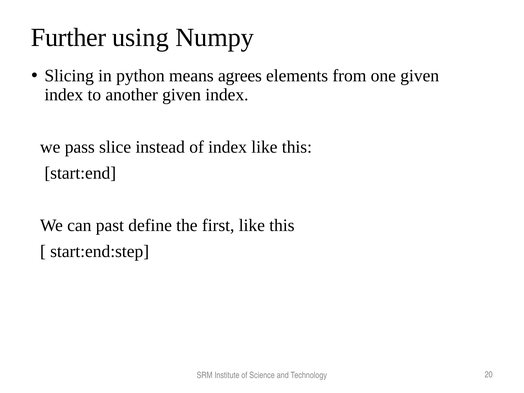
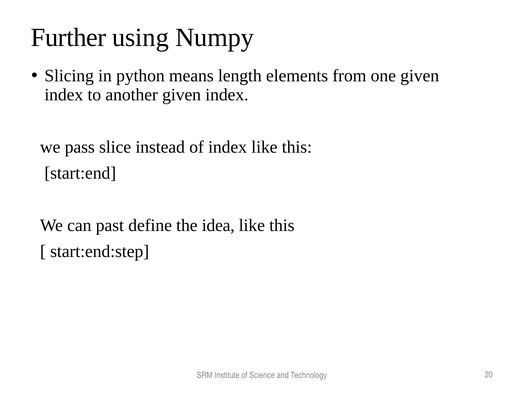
agrees: agrees -> length
first: first -> idea
